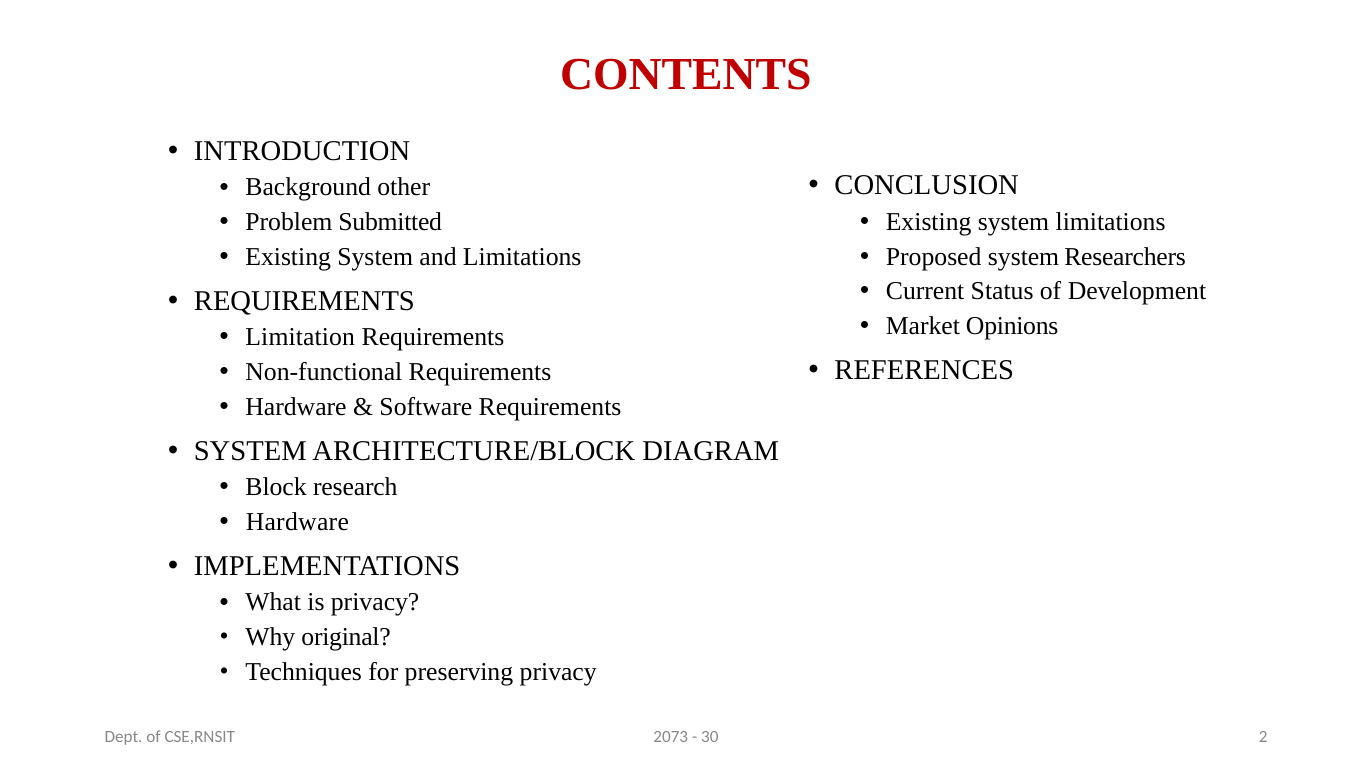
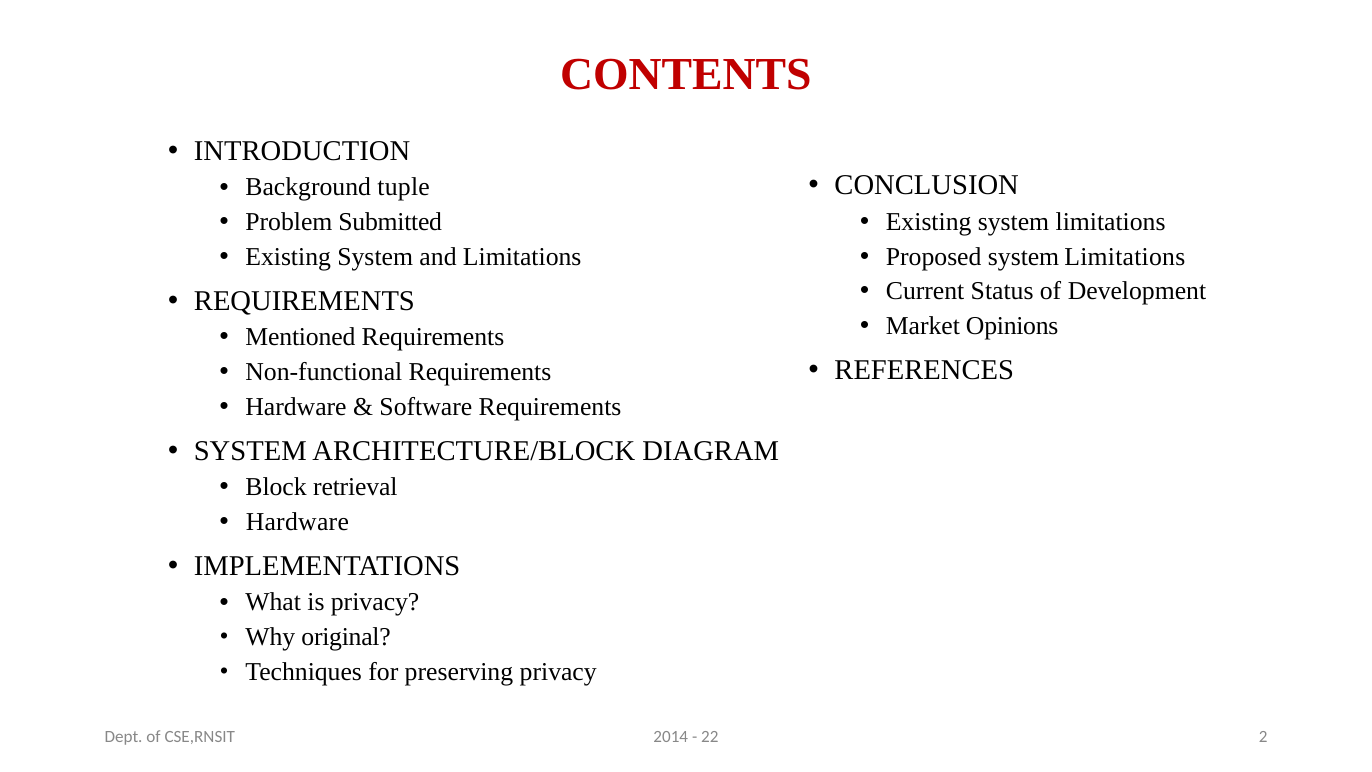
other: other -> tuple
Proposed system Researchers: Researchers -> Limitations
Limitation: Limitation -> Mentioned
research: research -> retrieval
2073: 2073 -> 2014
30: 30 -> 22
